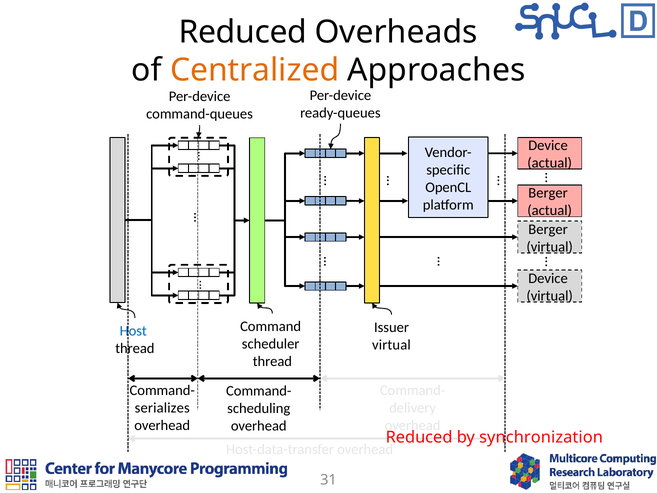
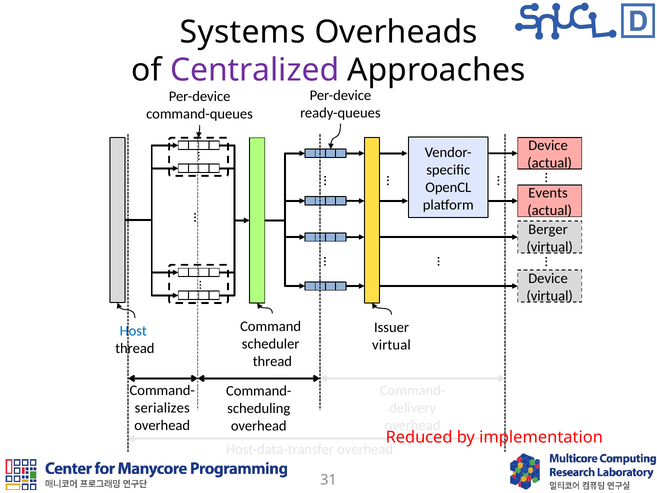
Reduced at (243, 32): Reduced -> Systems
Centralized colour: orange -> purple
Berger at (548, 193): Berger -> Events
synchronization: synchronization -> implementation
